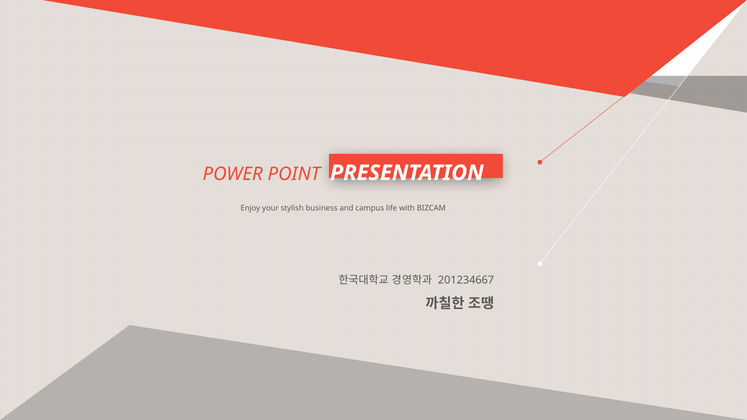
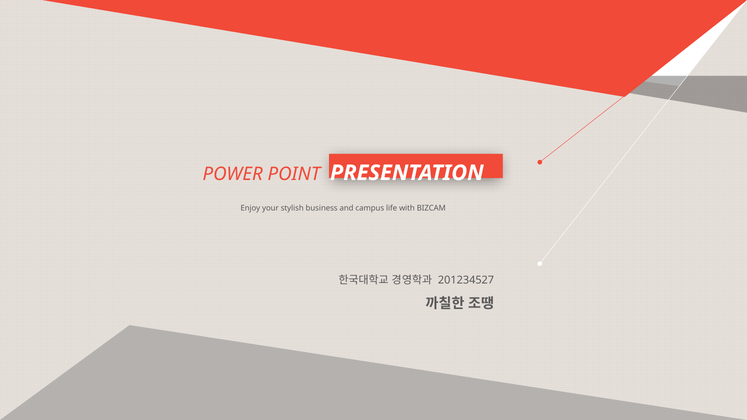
201234667: 201234667 -> 201234527
